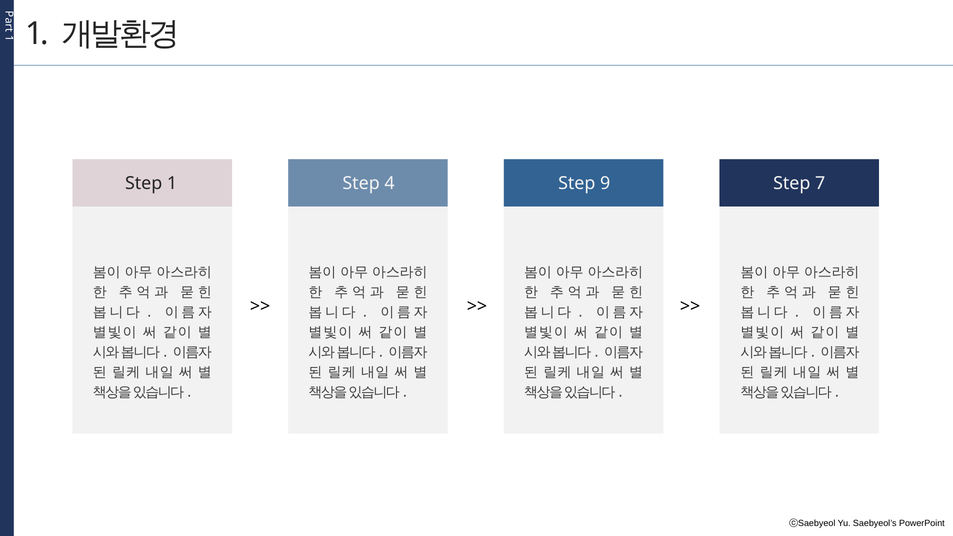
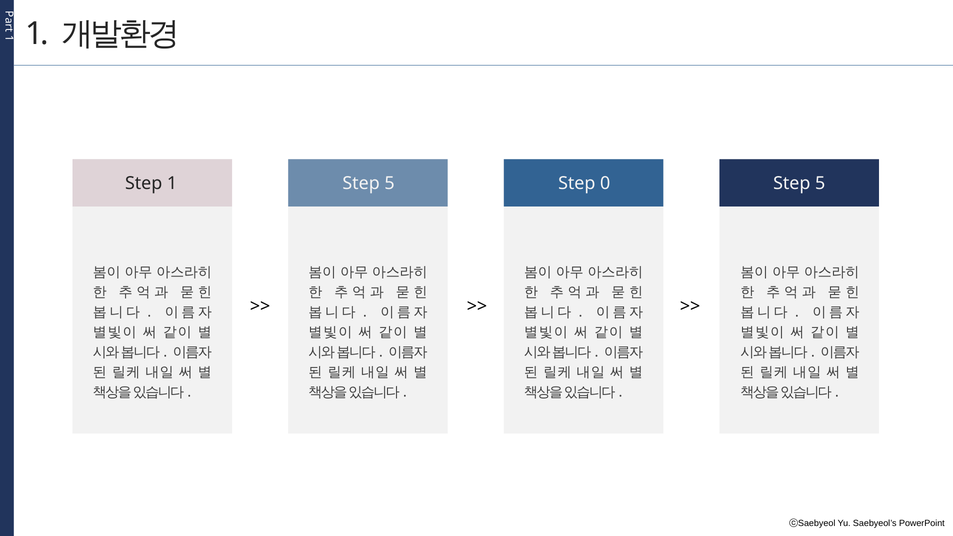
1 Step 4: 4 -> 5
9: 9 -> 0
7 at (820, 184): 7 -> 5
